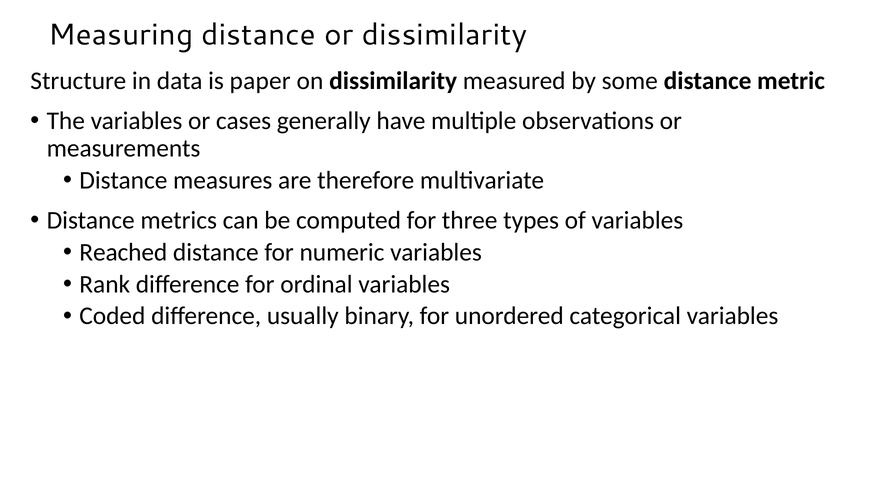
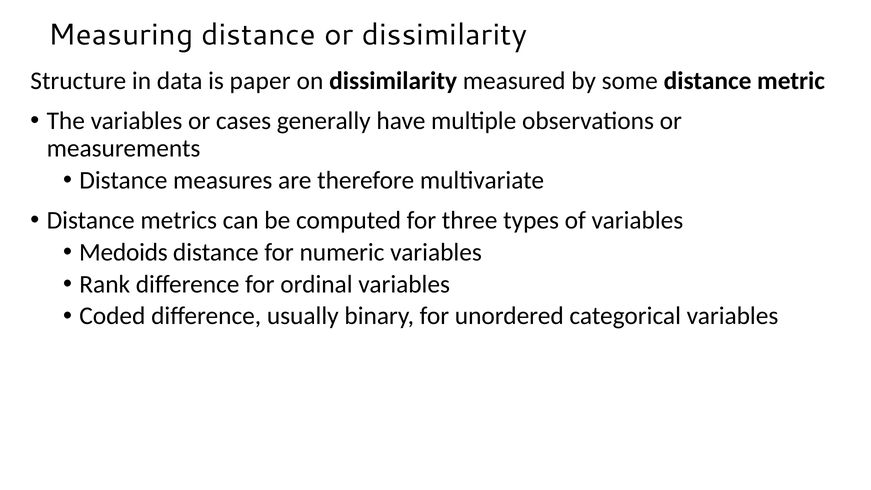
Reached: Reached -> Medoids
